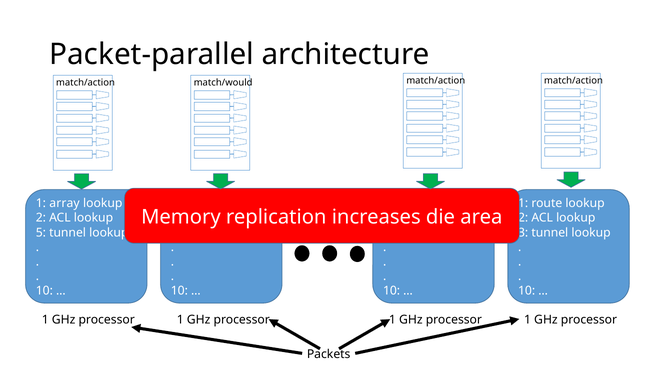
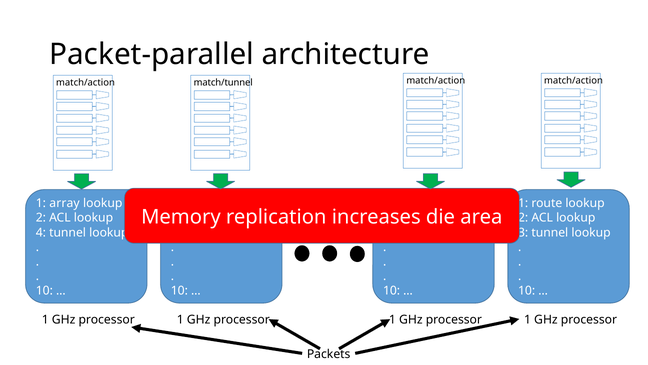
match/would: match/would -> match/tunnel
5: 5 -> 4
